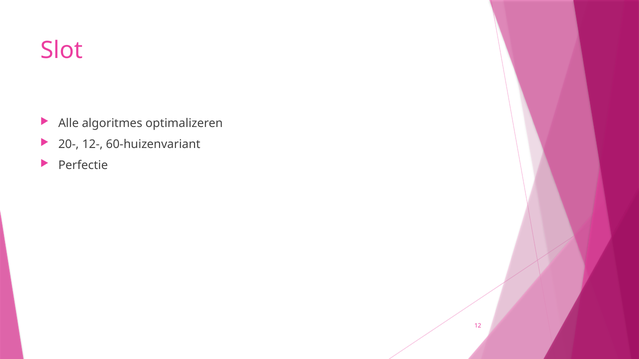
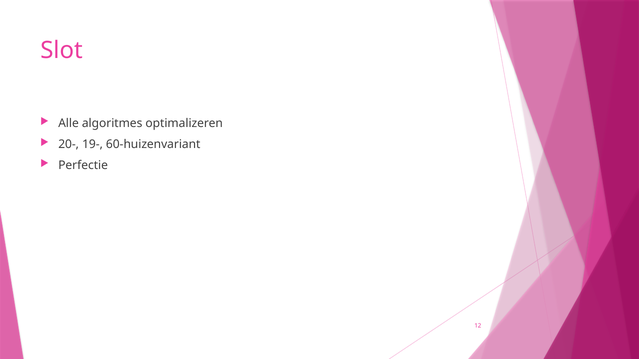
12-: 12- -> 19-
